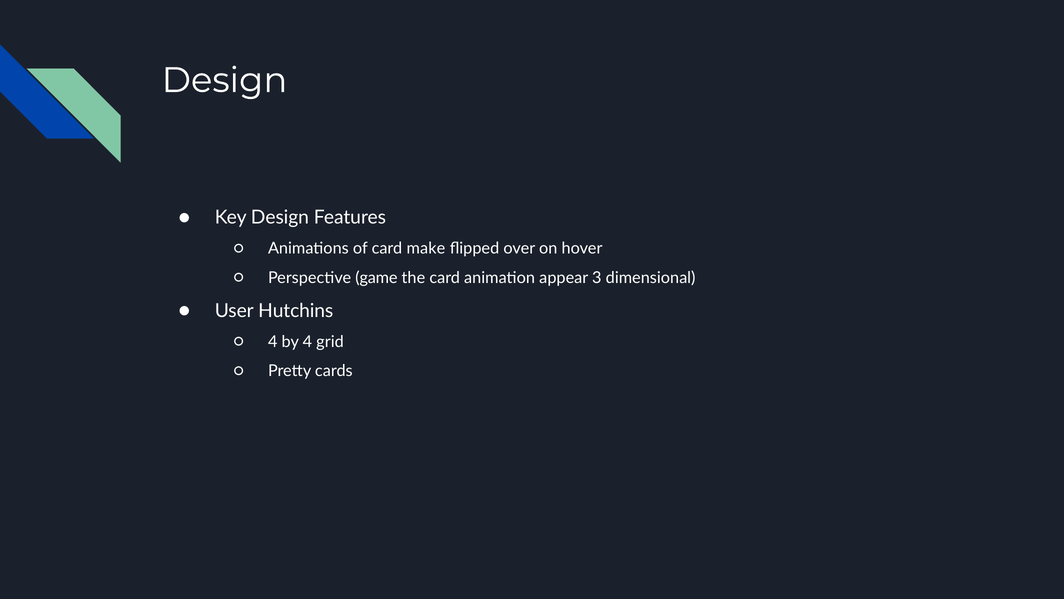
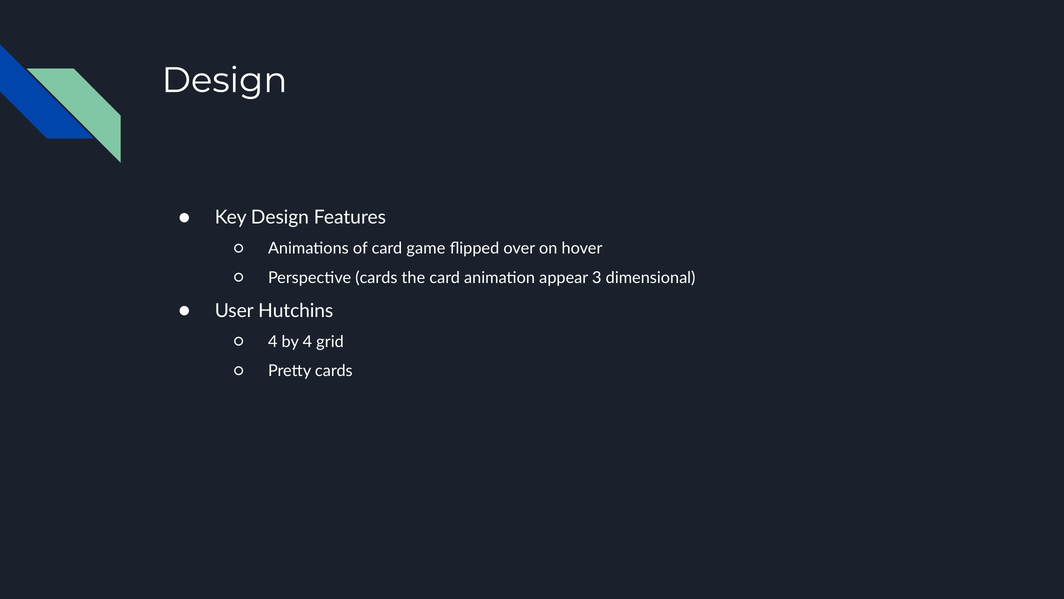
make: make -> game
Perspective game: game -> cards
